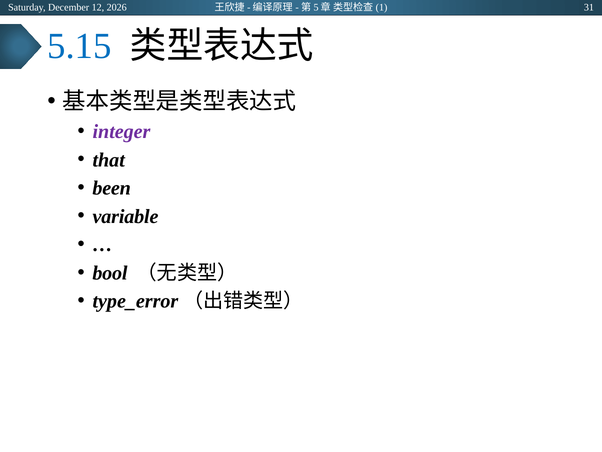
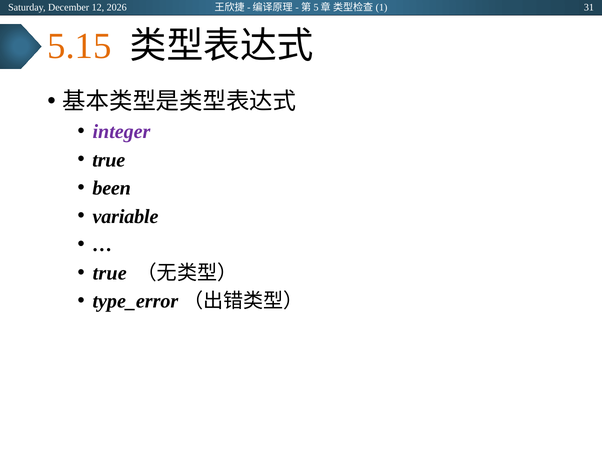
5.15 colour: blue -> orange
that at (109, 160): that -> true
bool at (110, 273): bool -> true
